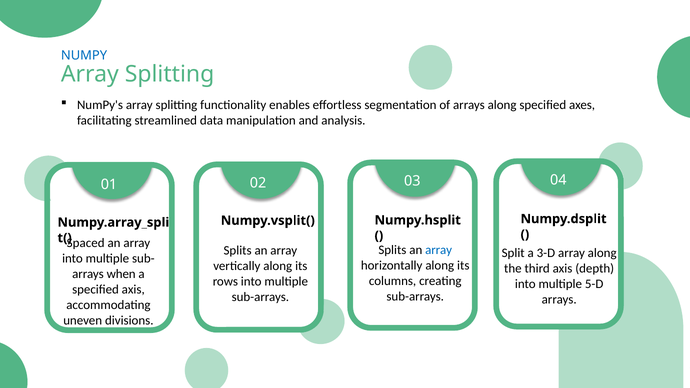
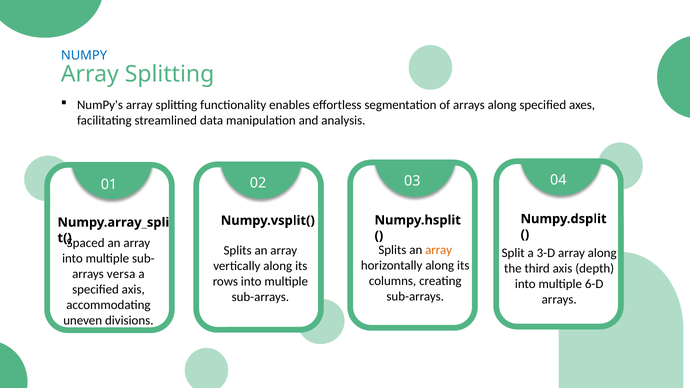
array at (439, 250) colour: blue -> orange
when: when -> versa
5-D: 5-D -> 6-D
